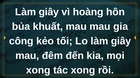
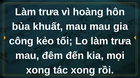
giây at (49, 12): giây -> trưa
Lo làm giây: giây -> trưa
